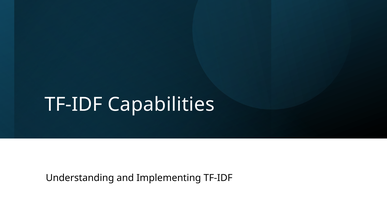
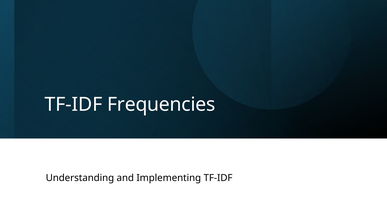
Capabilities: Capabilities -> Frequencies
